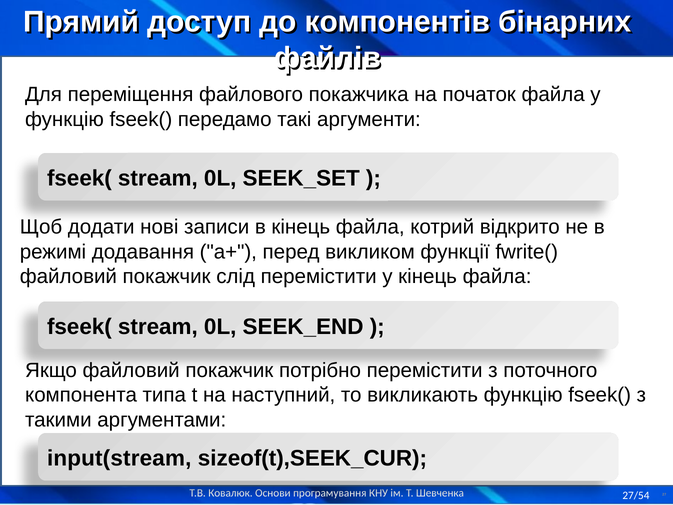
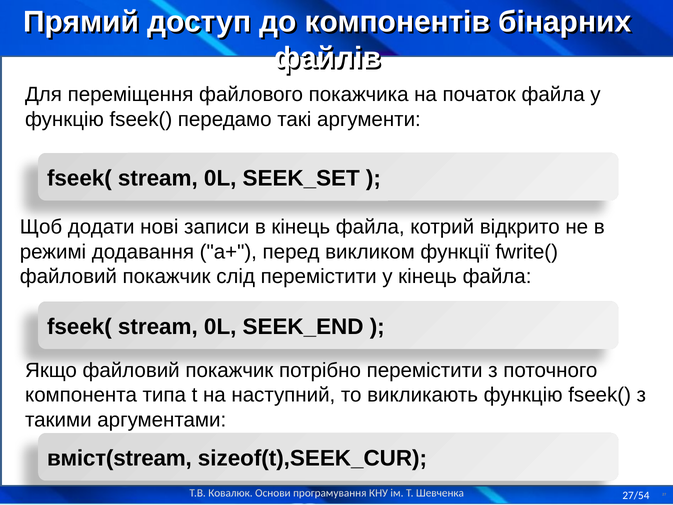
input(stream: input(stream -> вміст(stream
